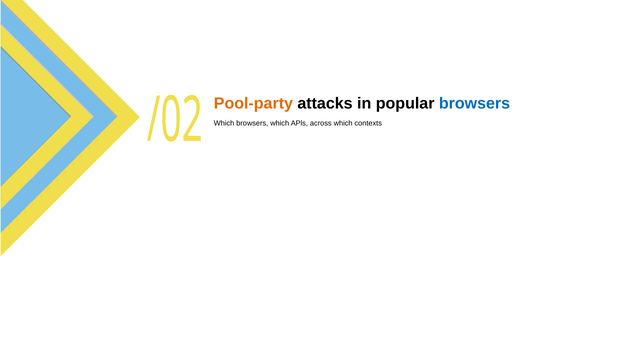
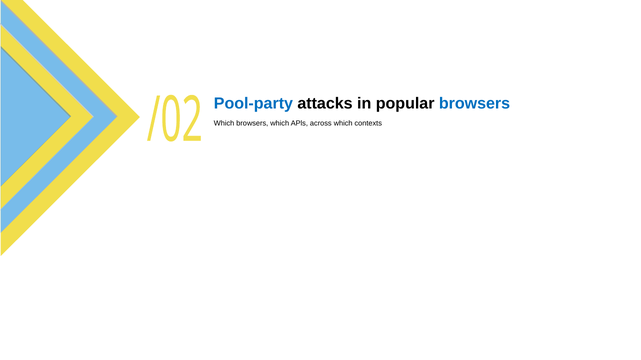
Pool-party colour: orange -> blue
